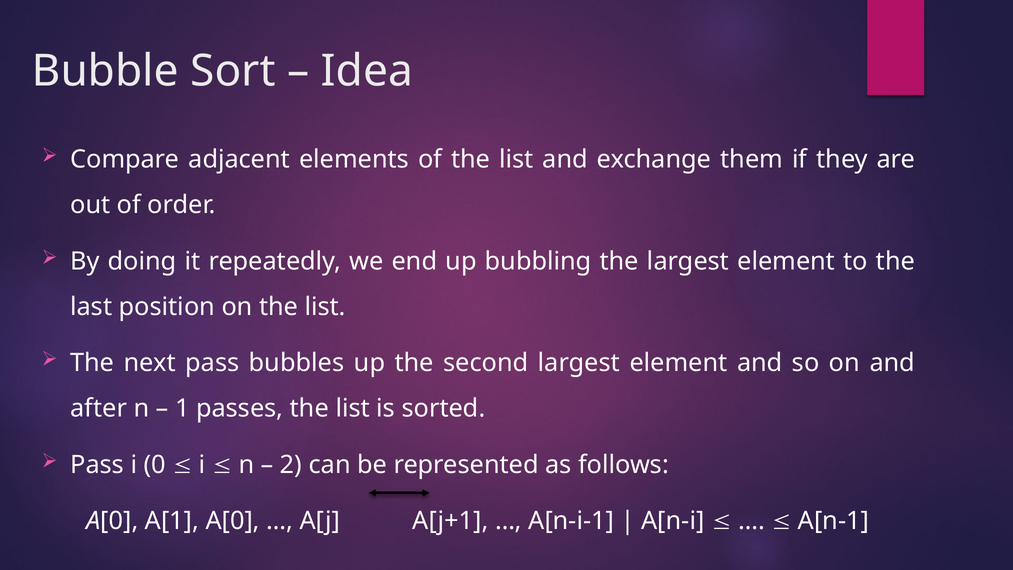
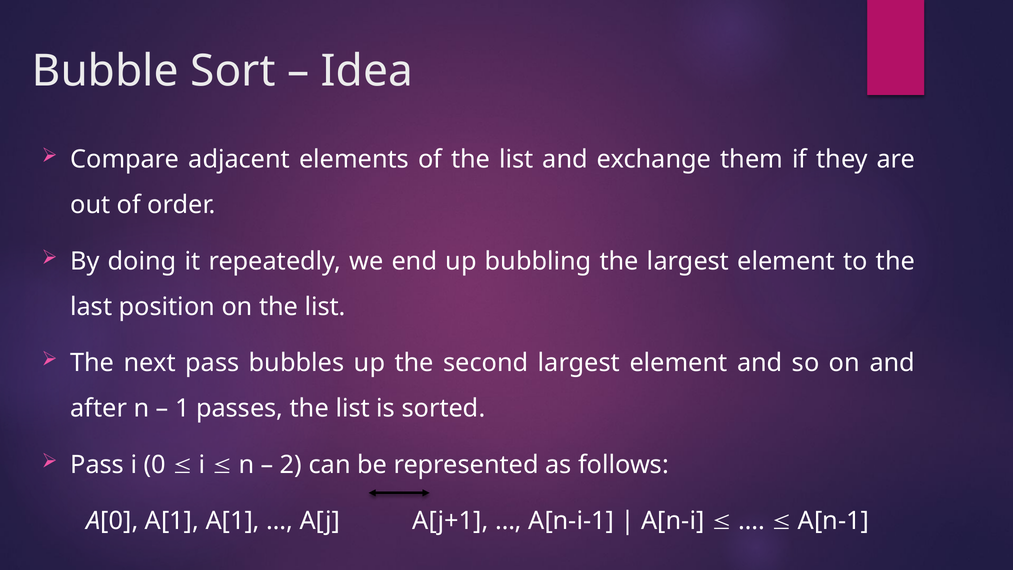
A[1 A[0: A[0 -> A[1
